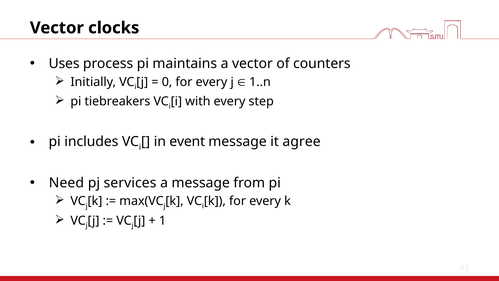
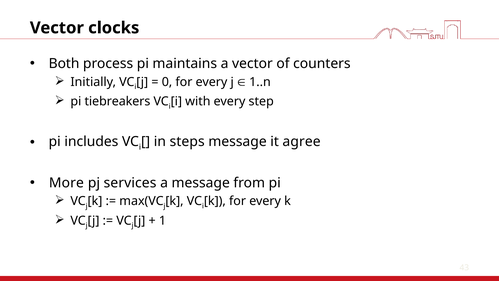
Uses: Uses -> Both
event: event -> steps
Need: Need -> More
